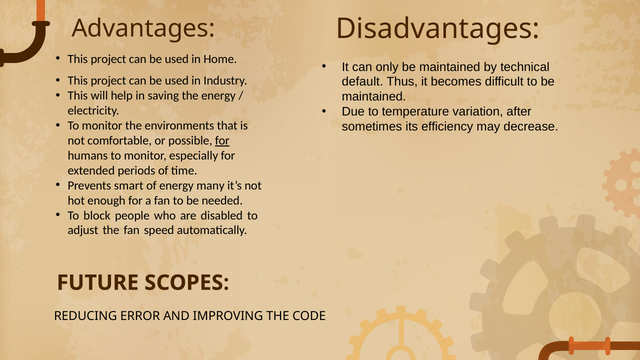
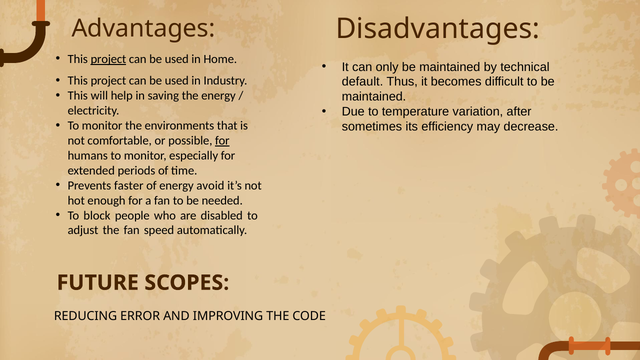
project at (108, 59) underline: none -> present
smart: smart -> faster
many: many -> avoid
